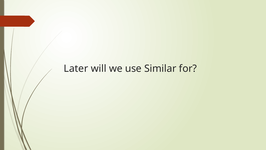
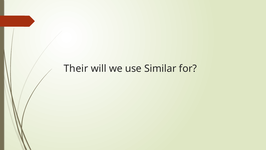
Later: Later -> Their
